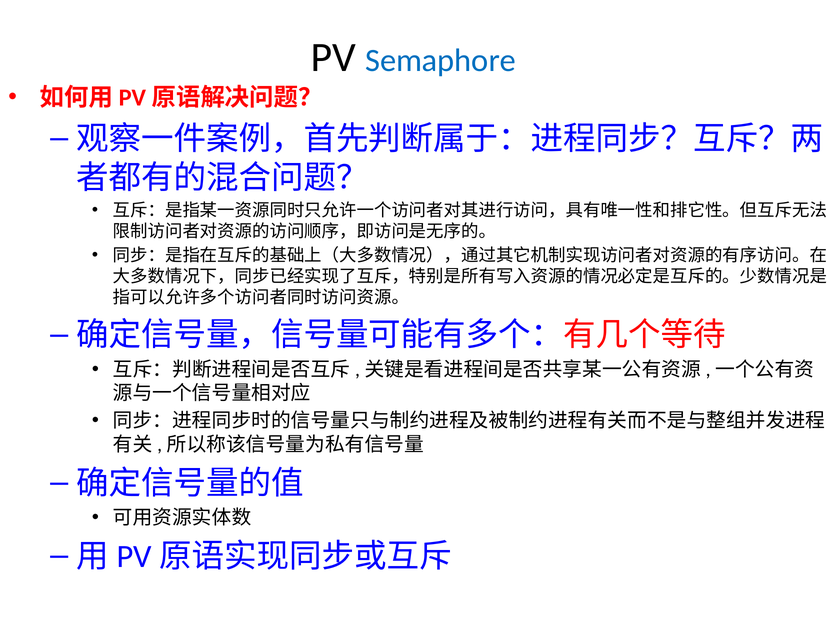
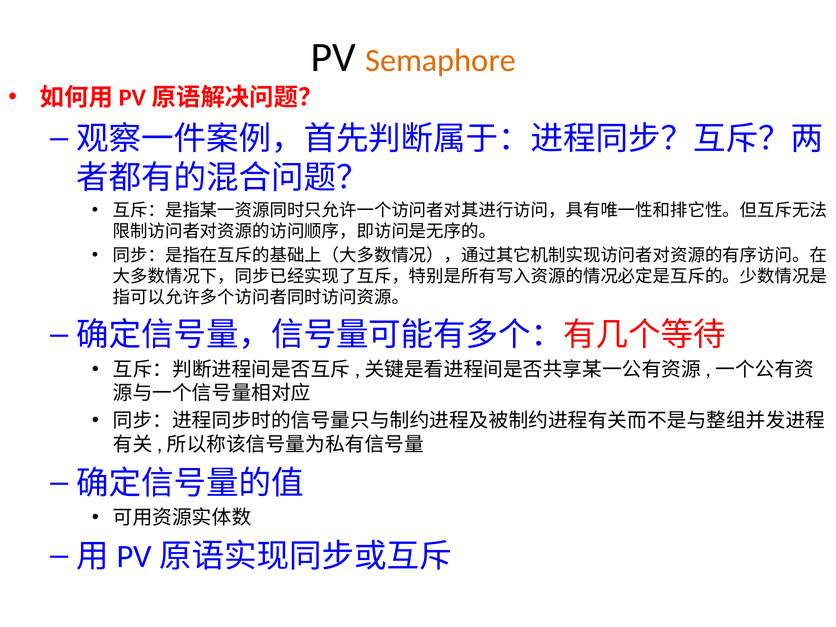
Semaphore colour: blue -> orange
